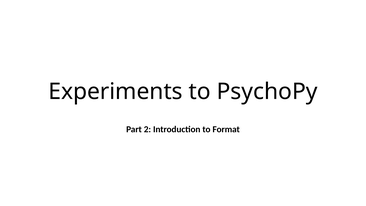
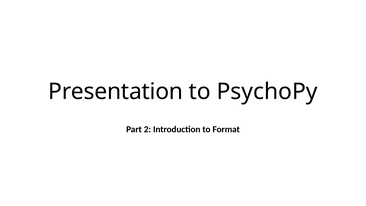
Experiments: Experiments -> Presentation
